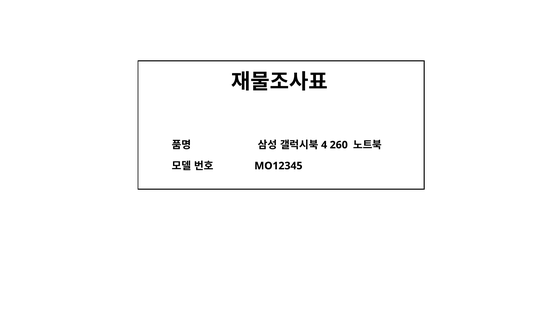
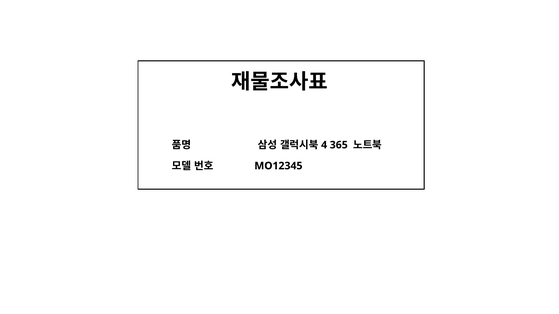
260: 260 -> 365
